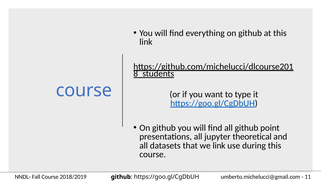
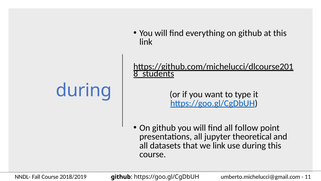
course at (84, 90): course -> during
all github: github -> follow
